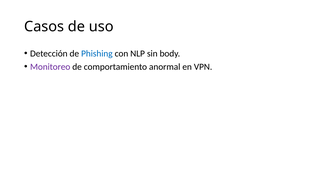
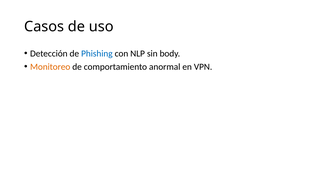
Monitoreo colour: purple -> orange
